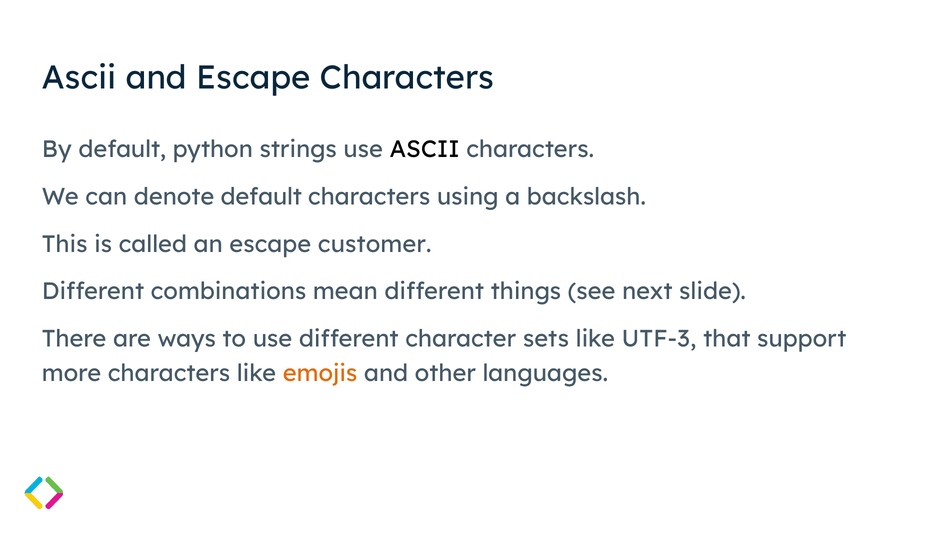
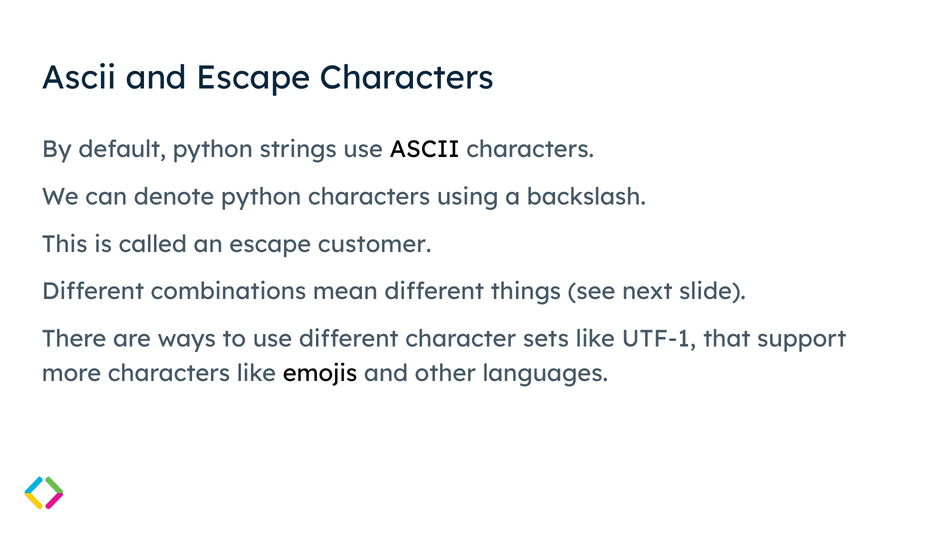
denote default: default -> python
UTF-3: UTF-3 -> UTF-1
emojis colour: orange -> black
